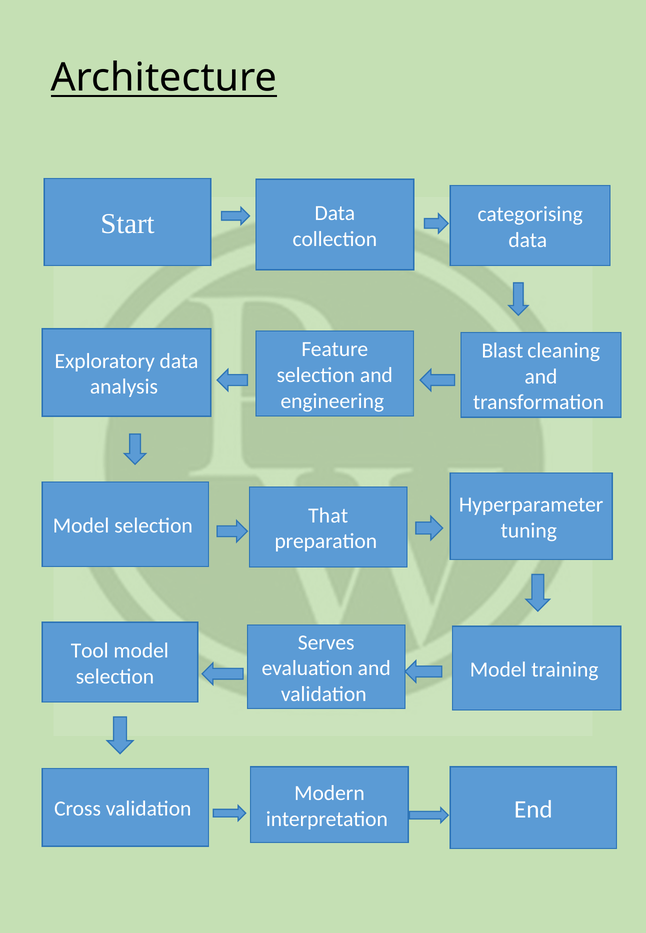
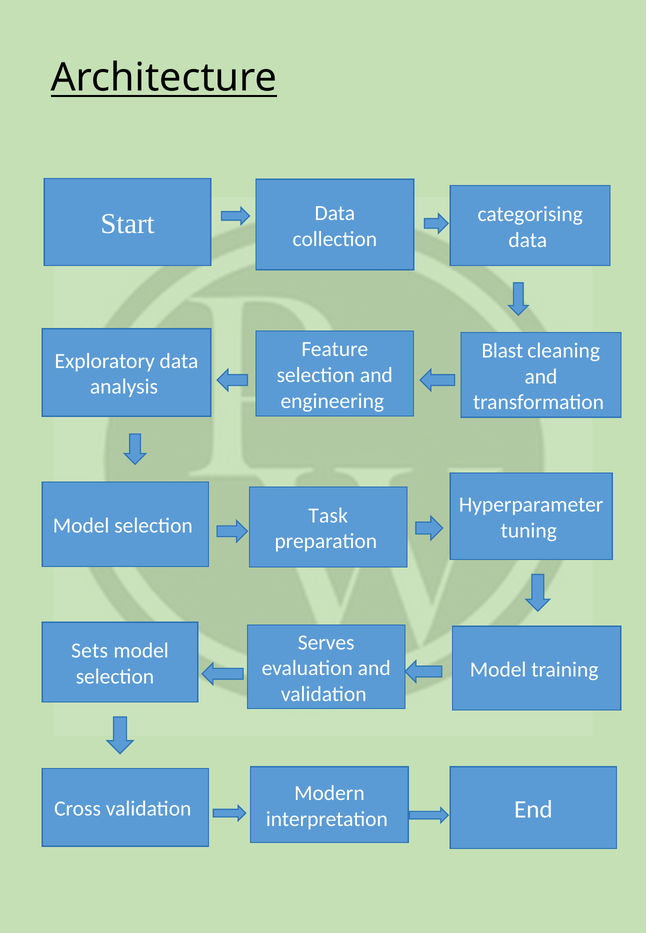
That: That -> Task
Tool: Tool -> Sets
